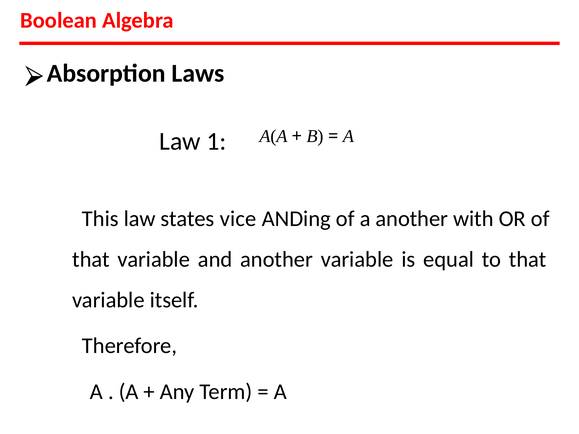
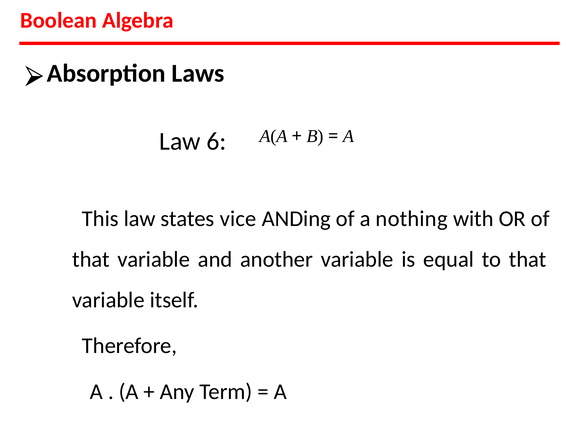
1: 1 -> 6
a another: another -> nothing
